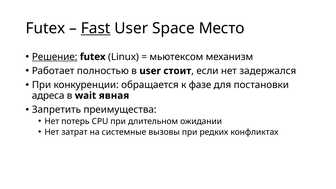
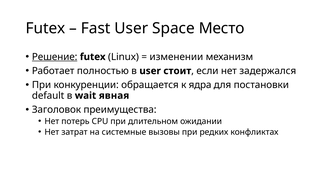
Fast underline: present -> none
мьютексом: мьютексом -> изменении
фазе: фазе -> ядра
адреса: адреса -> default
Запретить: Запретить -> Заголовок
